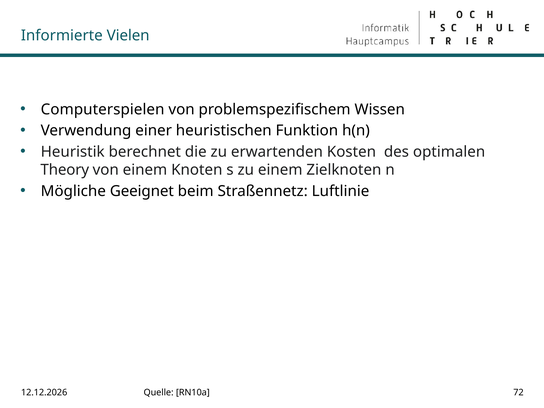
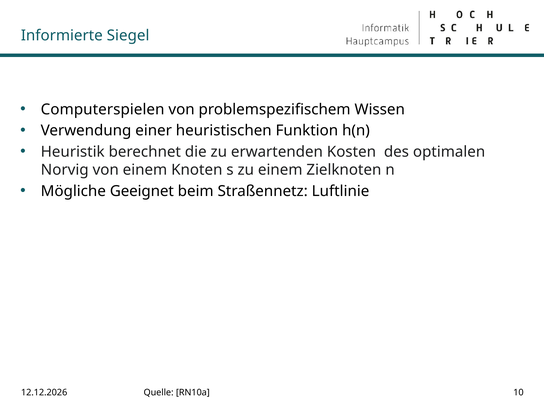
Vielen: Vielen -> Siegel
Theory: Theory -> Norvig
72: 72 -> 10
